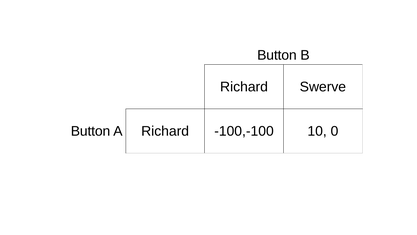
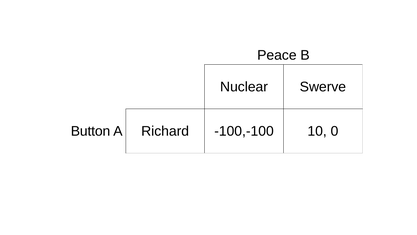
Button at (277, 55): Button -> Peace
Richard at (244, 87): Richard -> Nuclear
